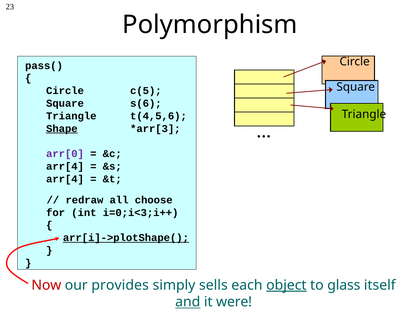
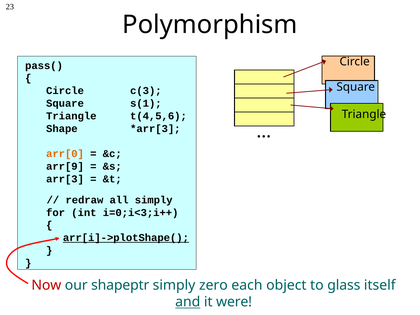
c(5: c(5 -> c(3
s(6: s(6 -> s(1
Shape at (62, 129) underline: present -> none
arr[0 colour: purple -> orange
arr[4 at (65, 166): arr[4 -> arr[9
arr[4 at (65, 179): arr[4 -> arr[3
all choose: choose -> simply
provides: provides -> shapeptr
sells: sells -> zero
object underline: present -> none
